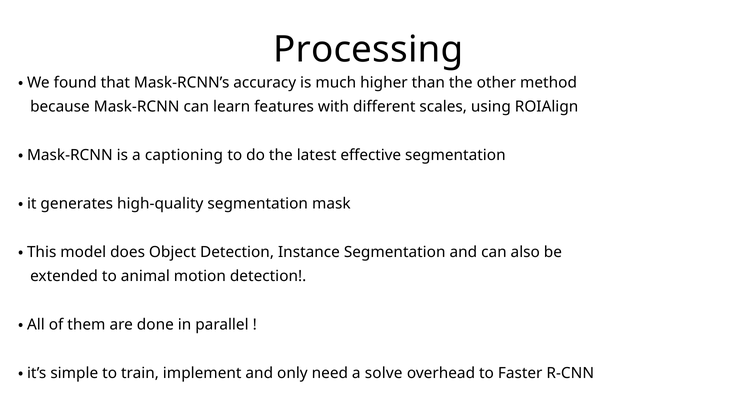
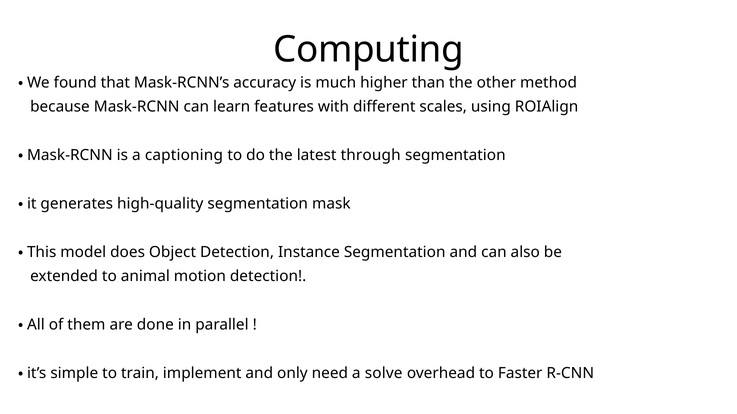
Processing: Processing -> Computing
effective: effective -> through
